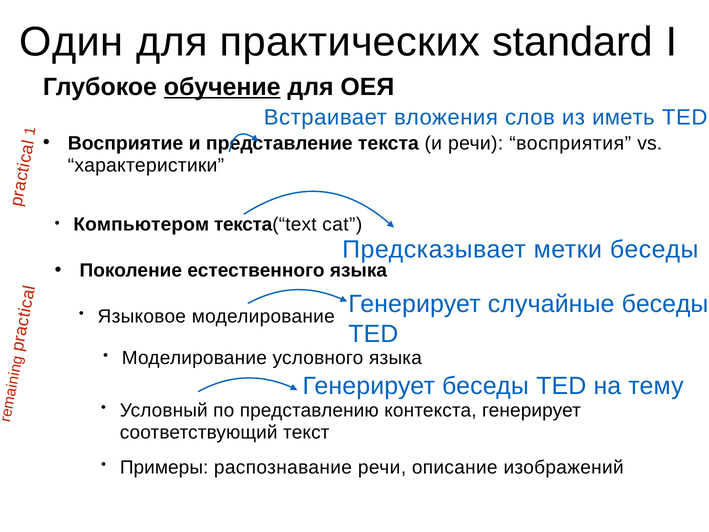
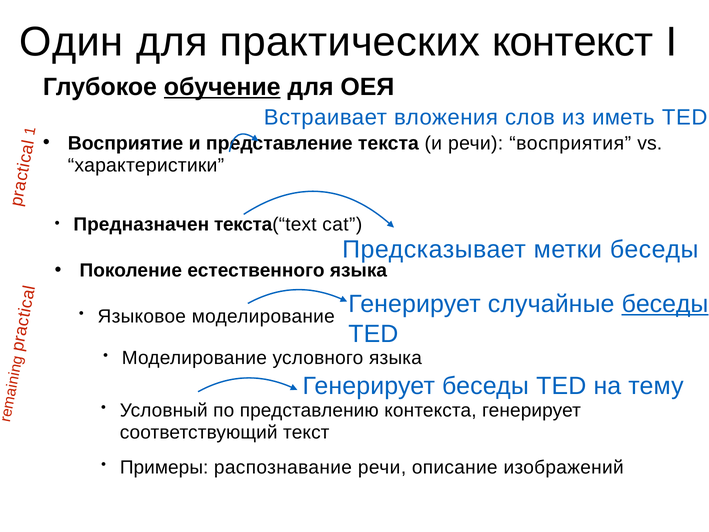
standard: standard -> контекст
Компьютером: Компьютером -> Предназначен
беседы at (665, 304) underline: none -> present
